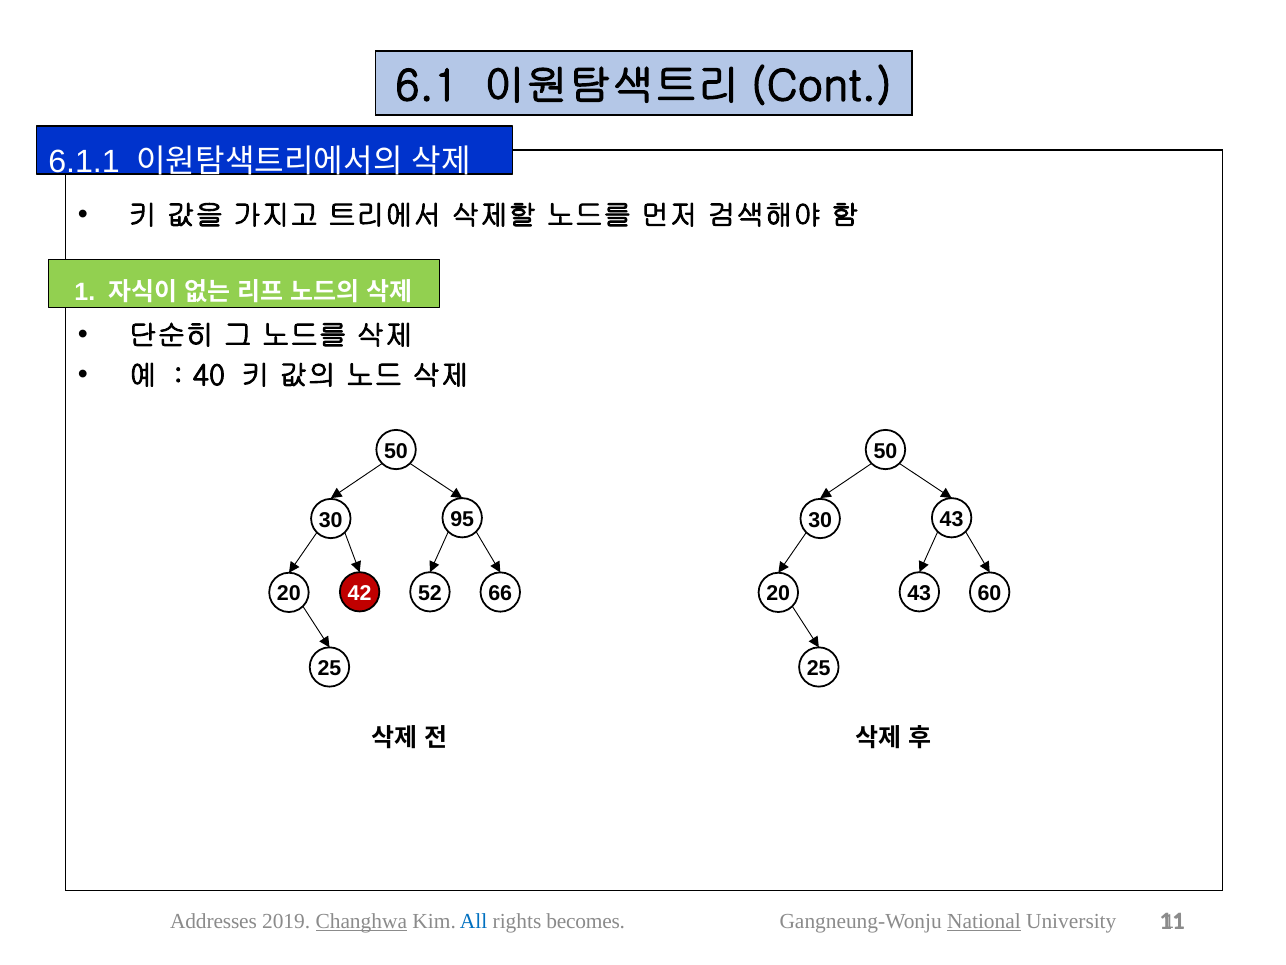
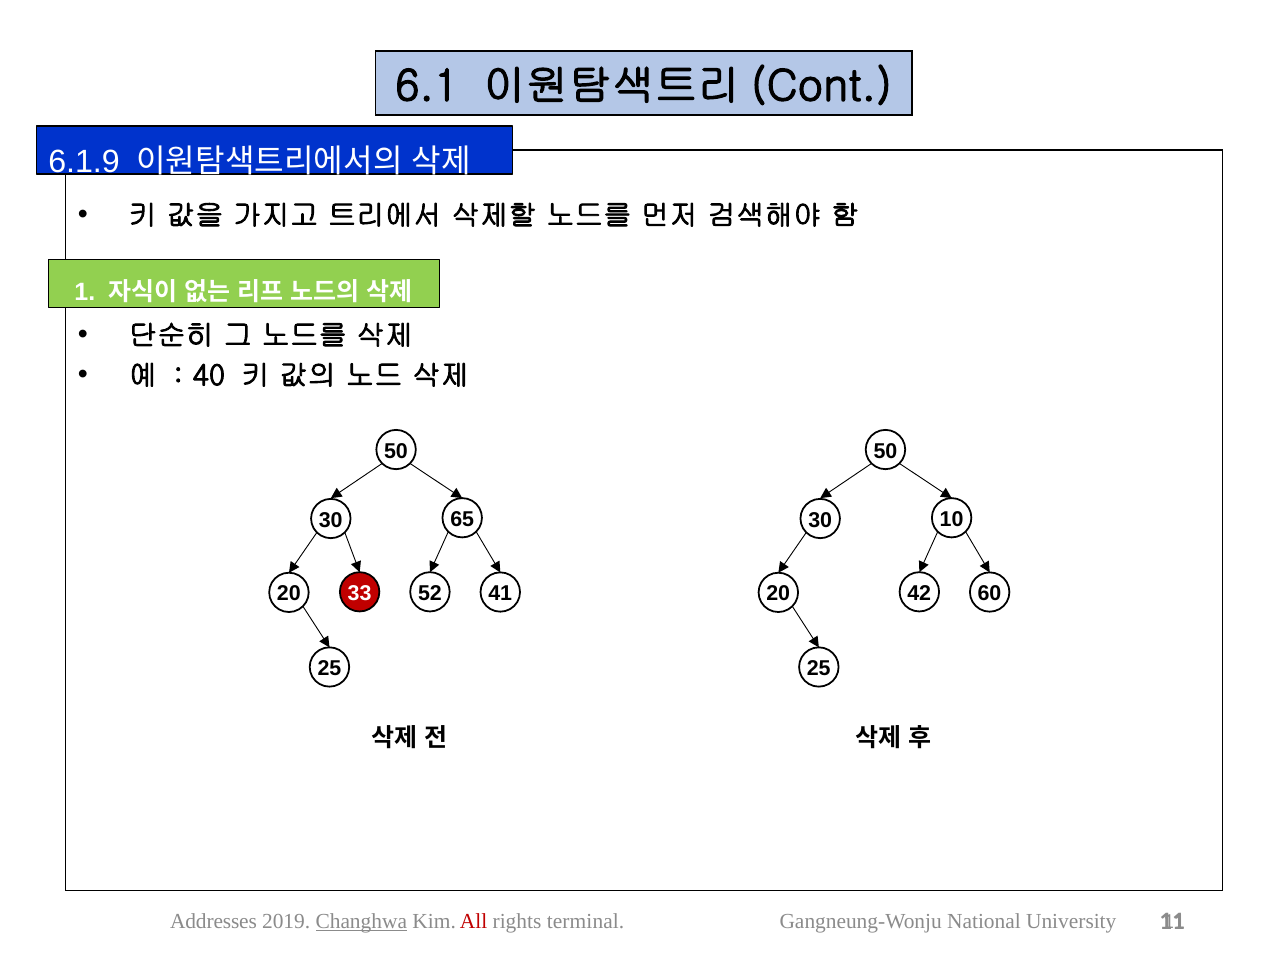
6.1.1: 6.1.1 -> 6.1.9
95: 95 -> 65
30 43: 43 -> 10
42: 42 -> 33
66: 66 -> 41
20 43: 43 -> 42
All colour: blue -> red
becomes: becomes -> terminal
National underline: present -> none
